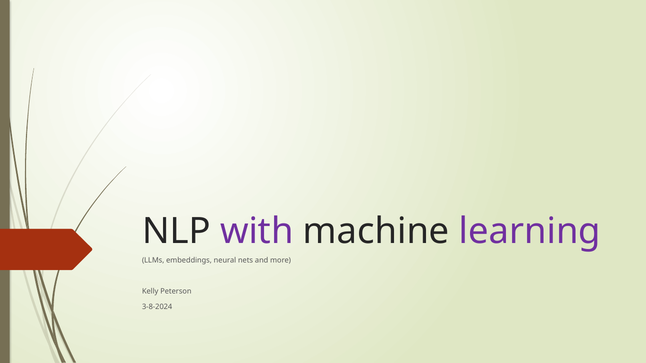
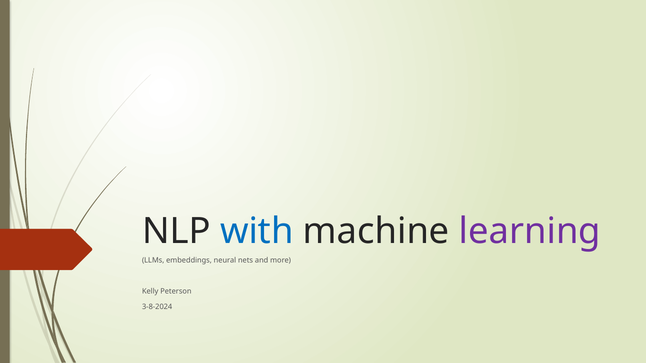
with colour: purple -> blue
